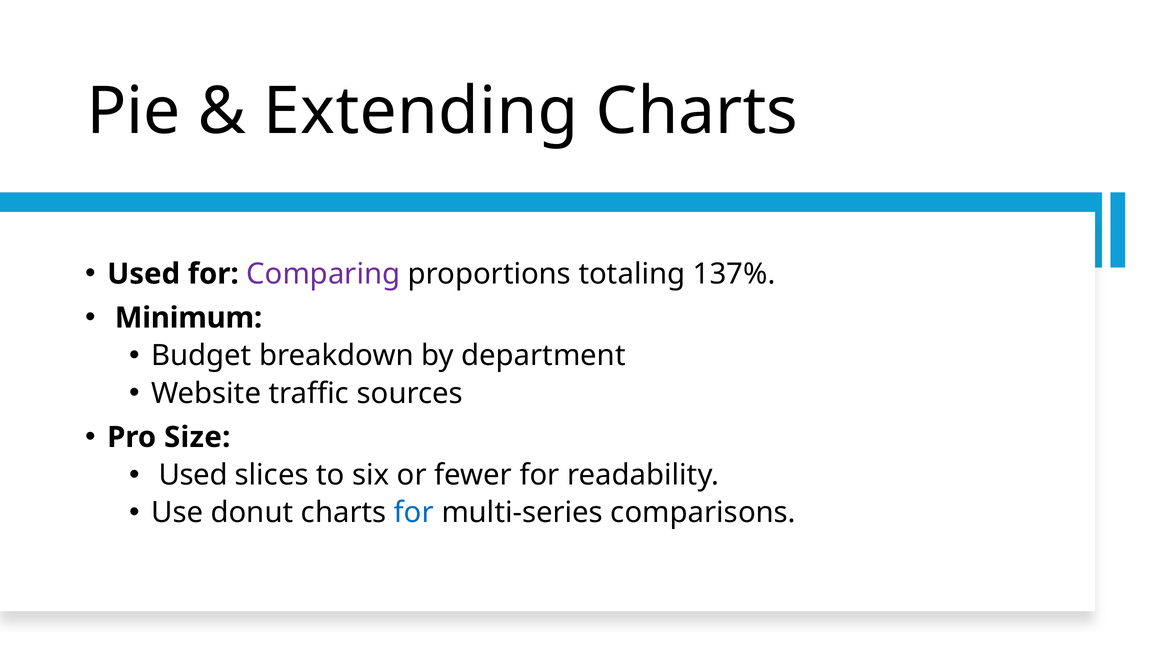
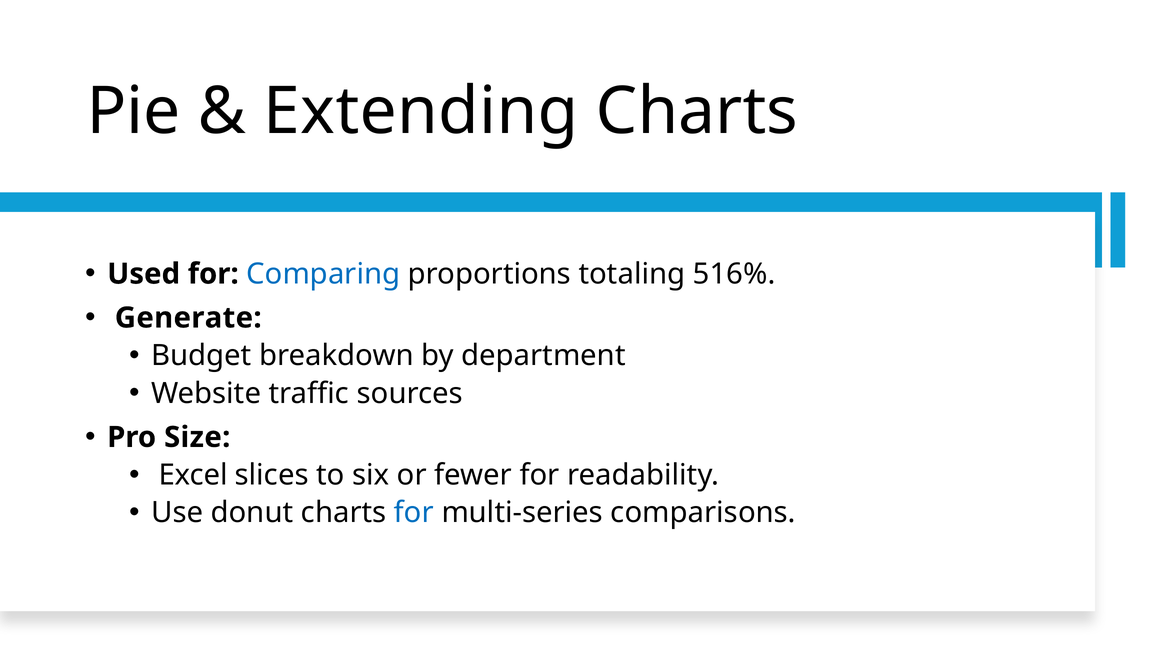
Comparing colour: purple -> blue
137%: 137% -> 516%
Minimum: Minimum -> Generate
Used at (193, 475): Used -> Excel
